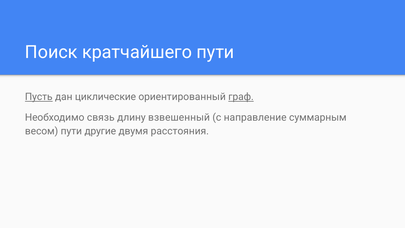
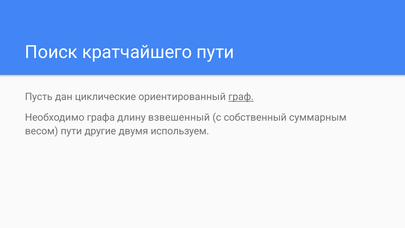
Пусть underline: present -> none
связь: связь -> графа
направление: направление -> собственный
расстояния: расстояния -> используем
